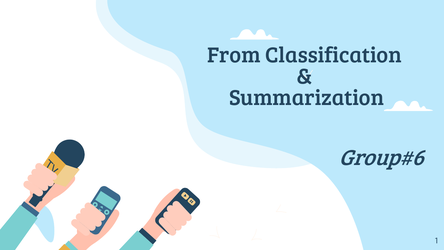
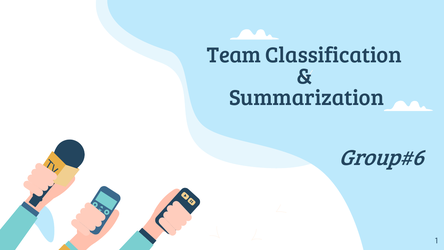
From: From -> Team
